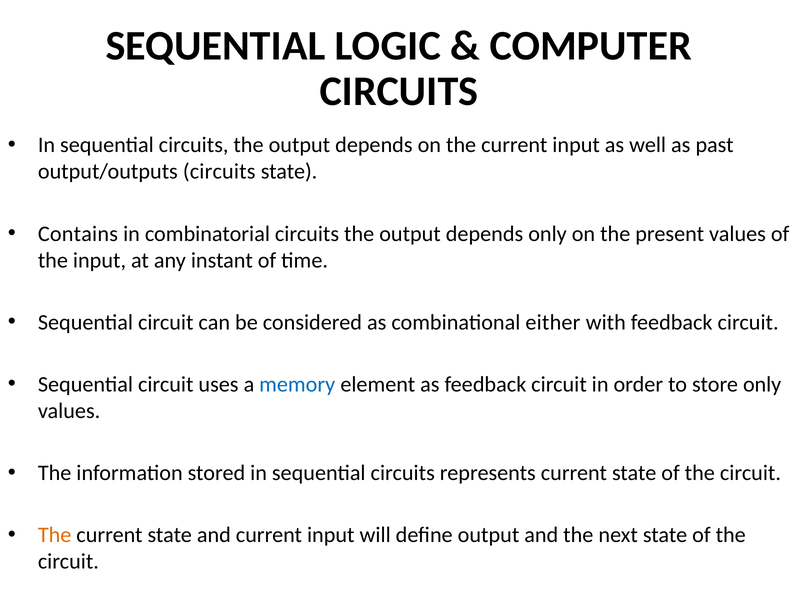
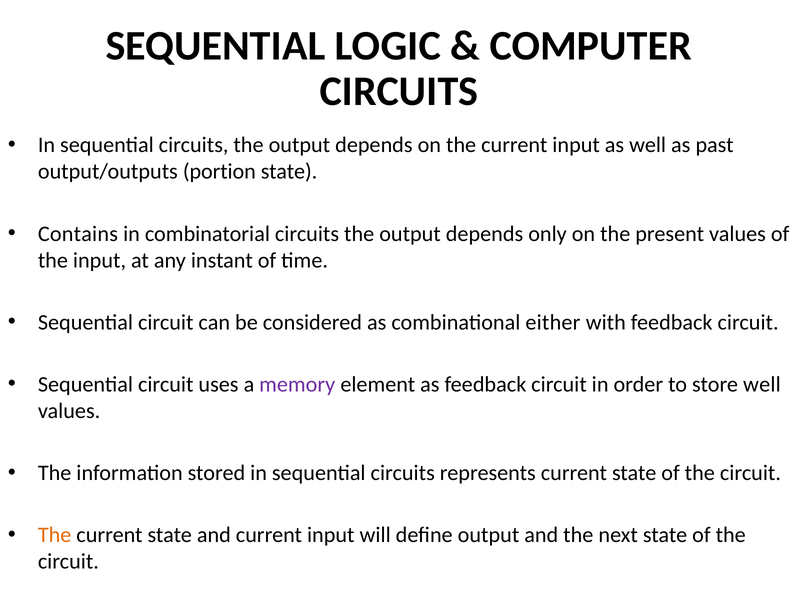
output/outputs circuits: circuits -> portion
memory colour: blue -> purple
store only: only -> well
